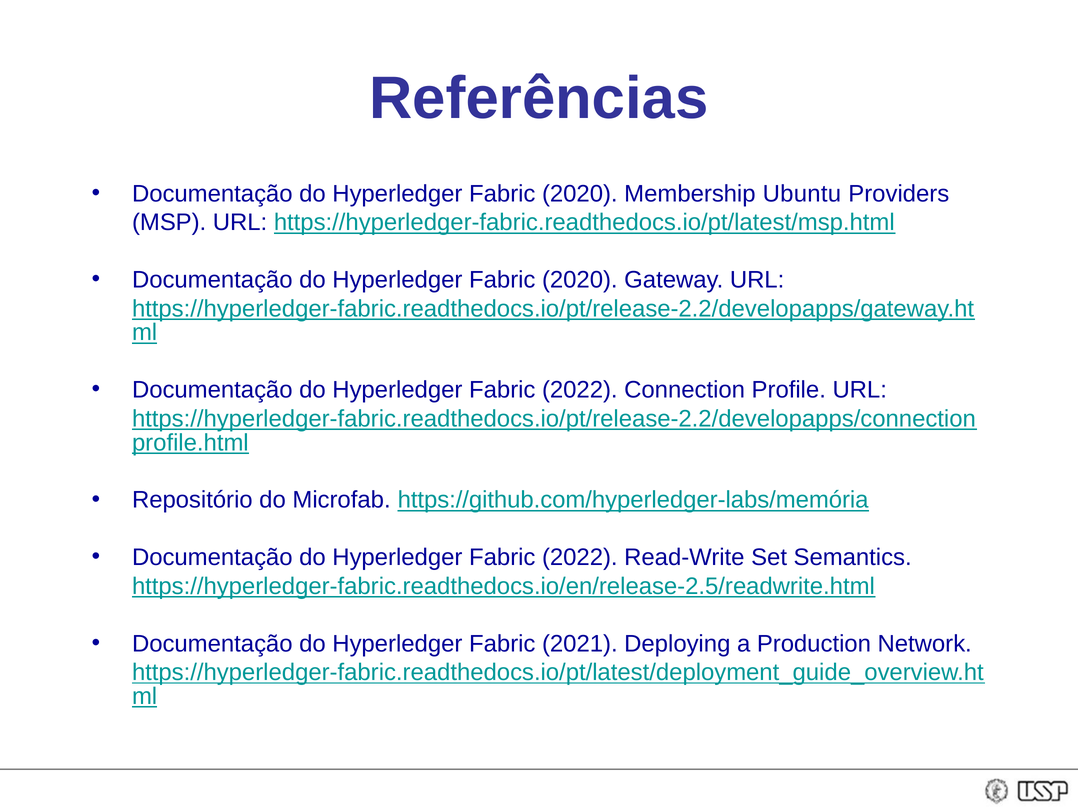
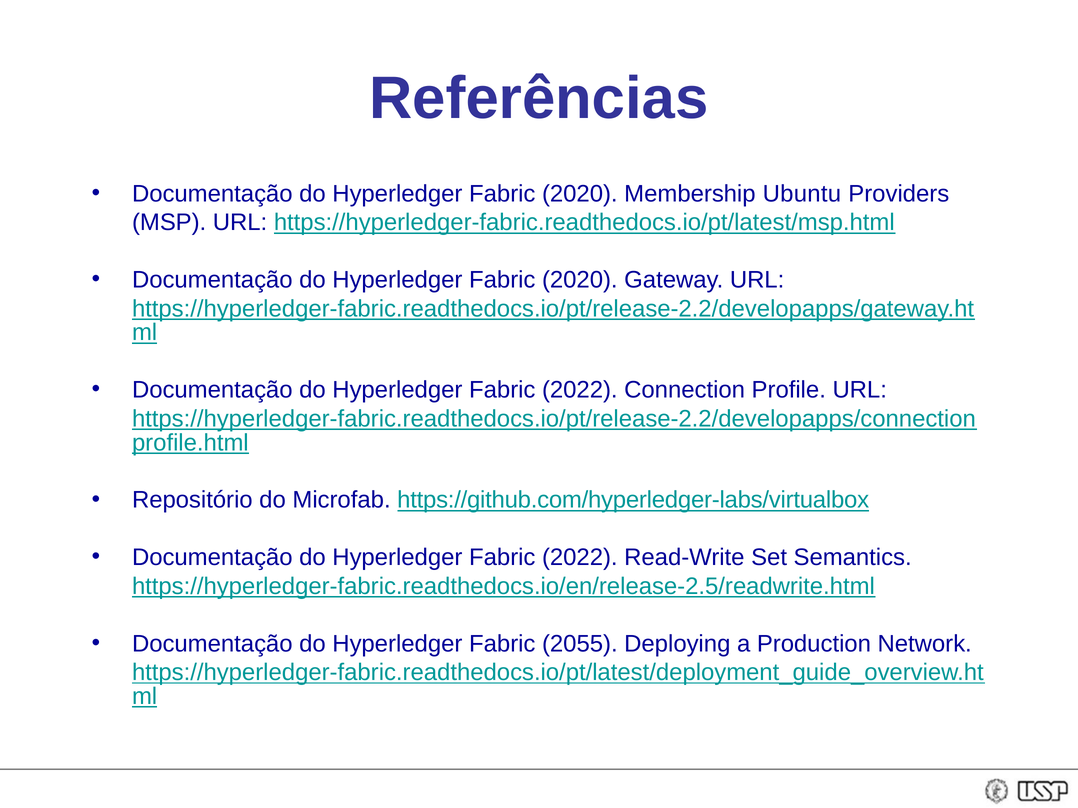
https://github.com/hyperledger-labs/memória: https://github.com/hyperledger-labs/memória -> https://github.com/hyperledger-labs/virtualbox
2021: 2021 -> 2055
